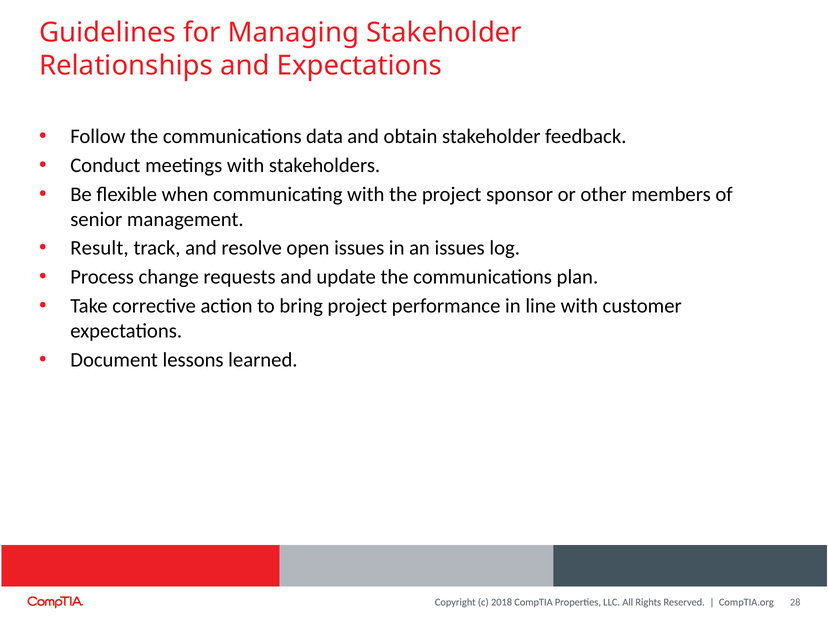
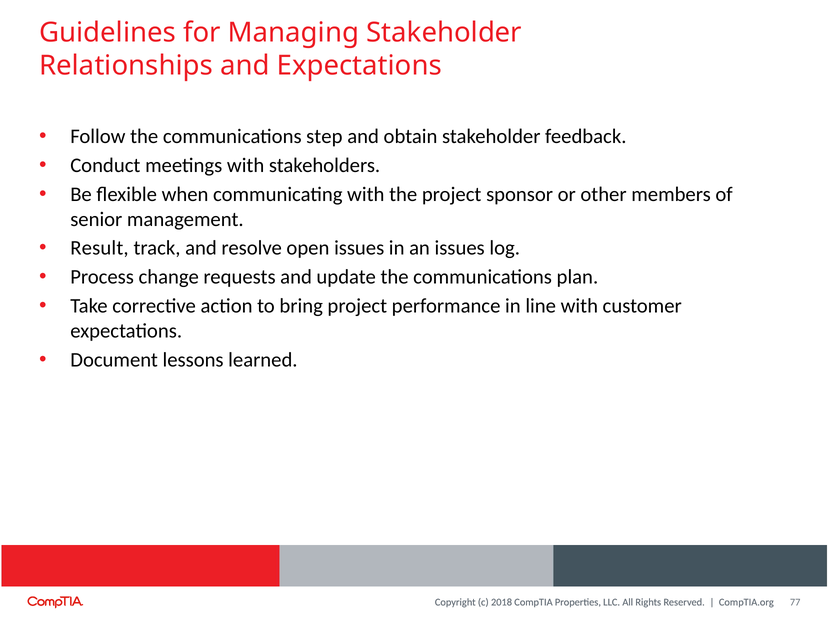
data: data -> step
28: 28 -> 77
